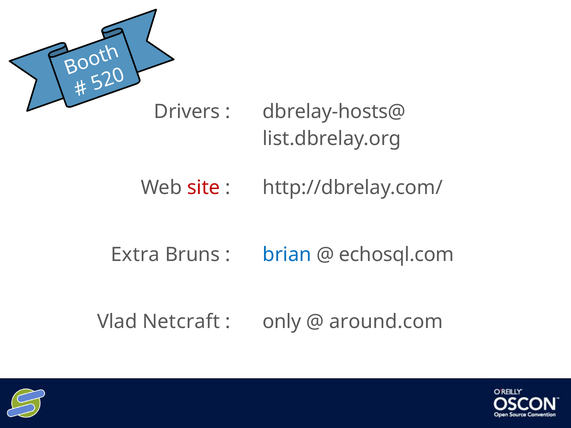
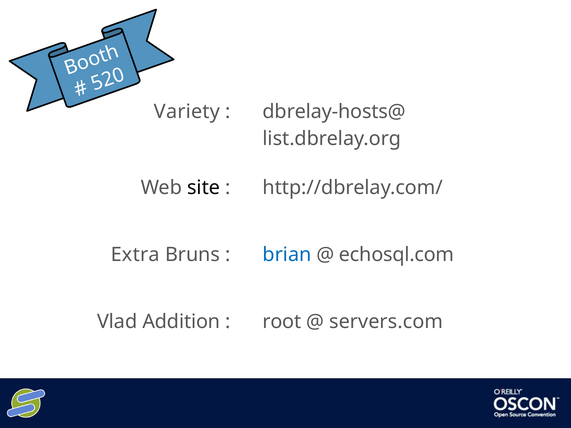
Drivers: Drivers -> Variety
site colour: red -> black
Netcraft: Netcraft -> Addition
only: only -> root
around.com: around.com -> servers.com
